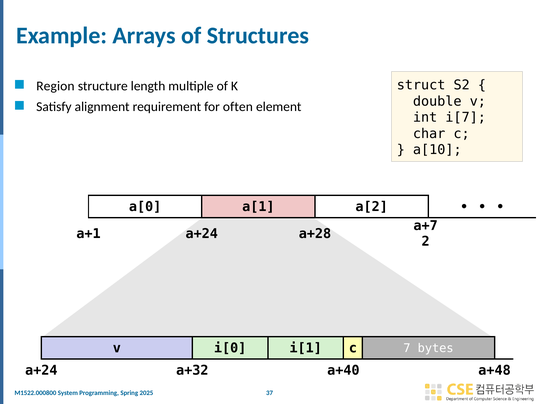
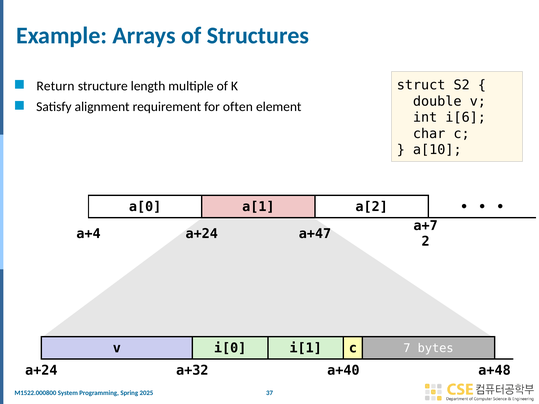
Region: Region -> Return
i[7: i[7 -> i[6
a+1: a+1 -> a+4
a+28: a+28 -> a+47
